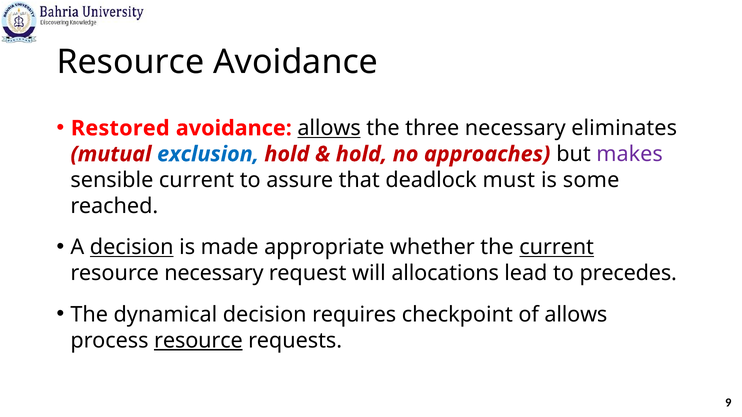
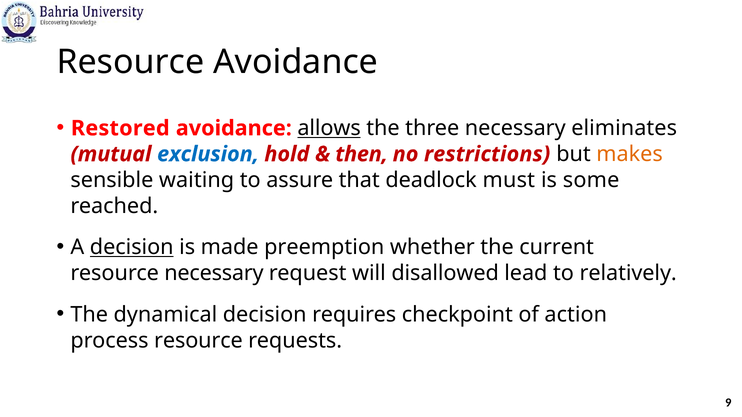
hold at (361, 154): hold -> then
approaches: approaches -> restrictions
makes colour: purple -> orange
sensible current: current -> waiting
appropriate: appropriate -> preemption
current at (557, 247) underline: present -> none
allocations: allocations -> disallowed
precedes: precedes -> relatively
of allows: allows -> action
resource at (198, 341) underline: present -> none
